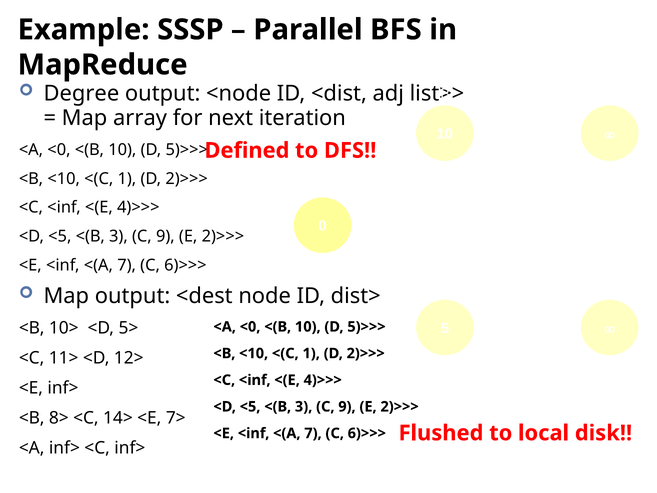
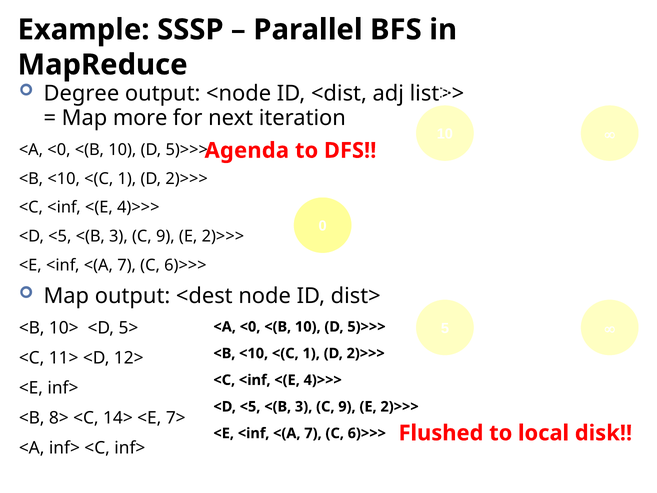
array: array -> more
Defined: Defined -> Agenda
